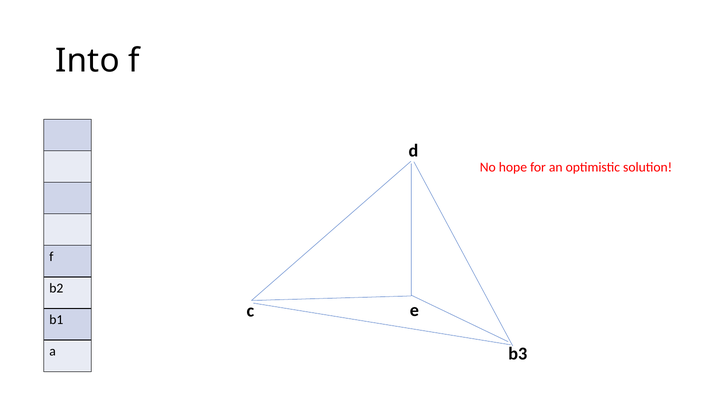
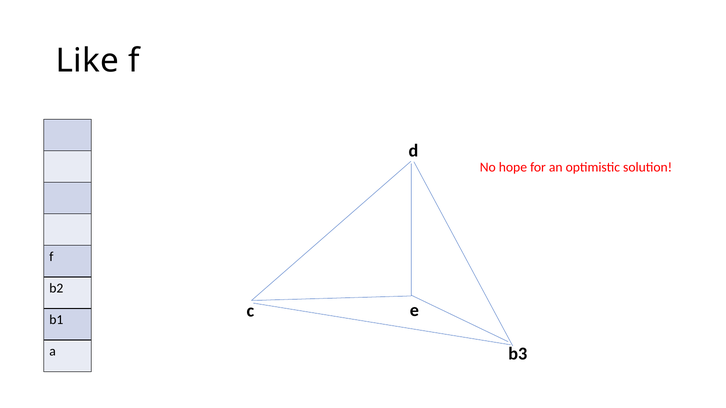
Into: Into -> Like
